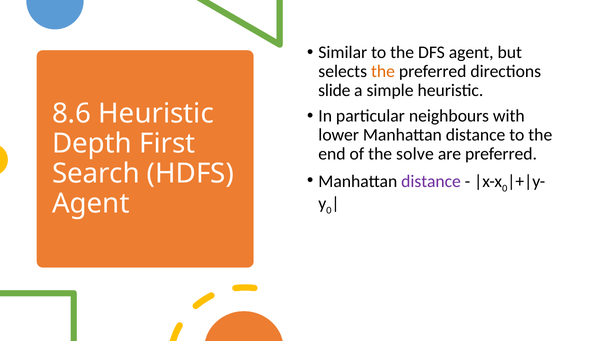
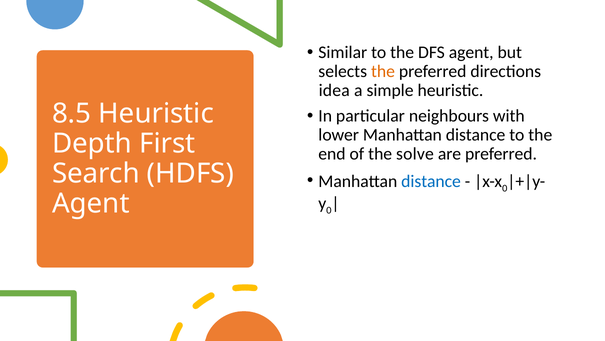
slide: slide -> idea
8.6: 8.6 -> 8.5
distance at (431, 181) colour: purple -> blue
